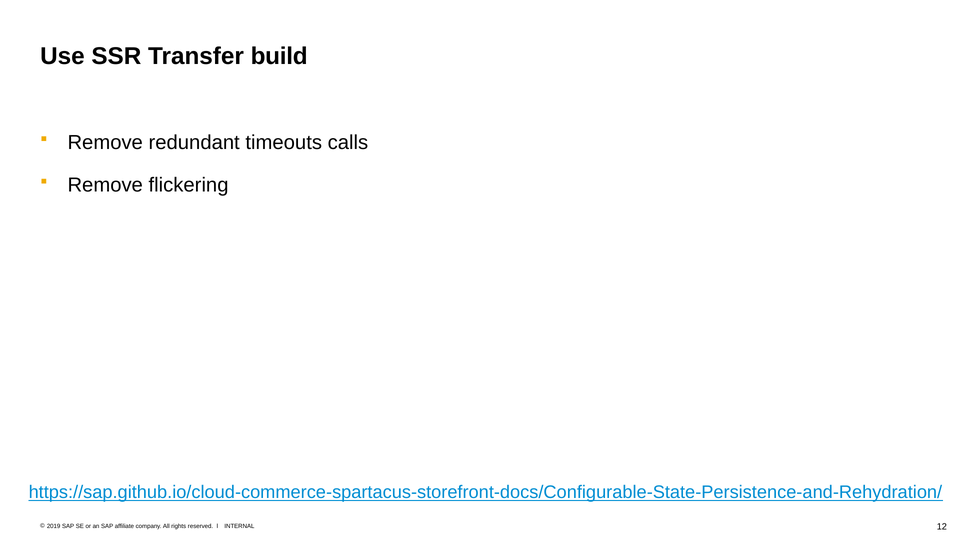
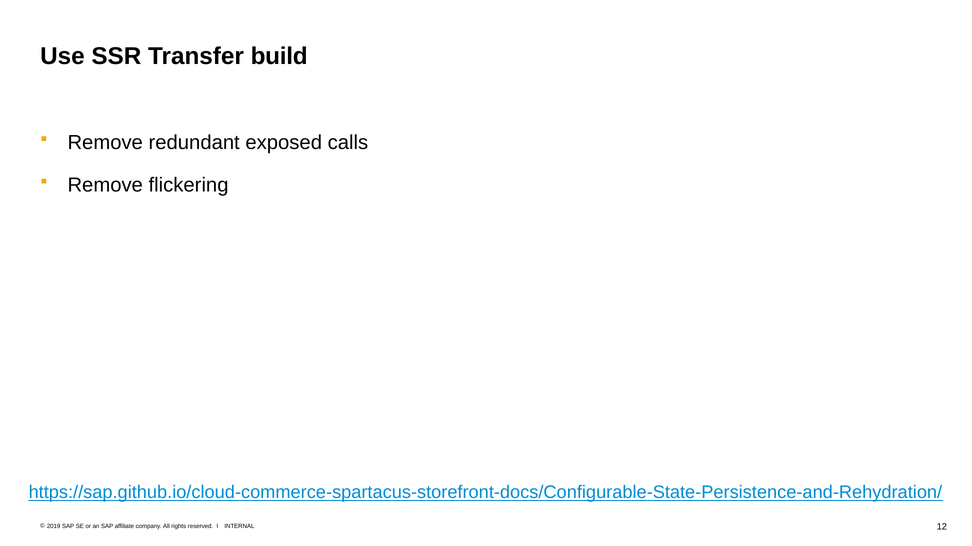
timeouts: timeouts -> exposed
